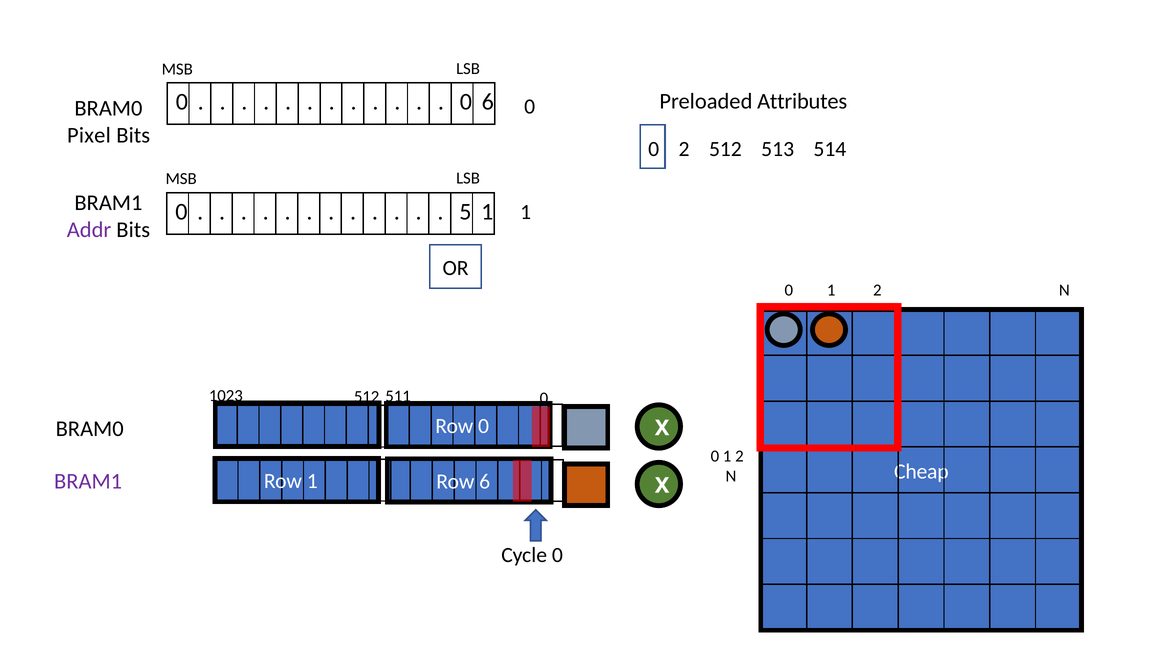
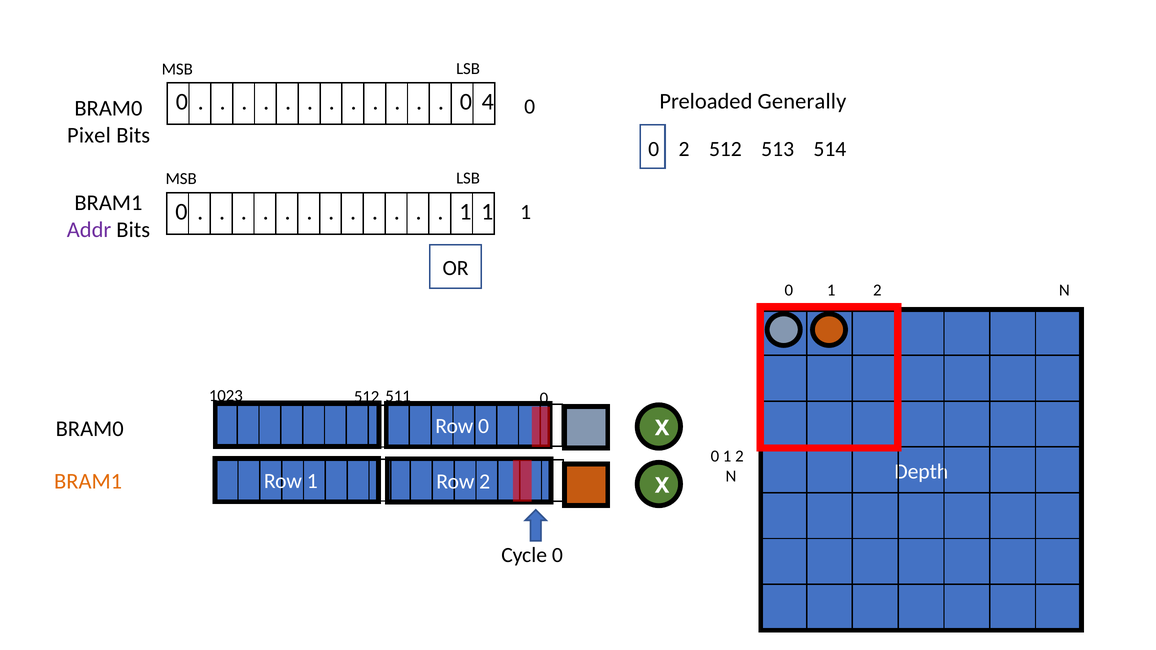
Attributes: Attributes -> Generally
0 6: 6 -> 4
5 at (465, 212): 5 -> 1
Cheap: Cheap -> Depth
BRAM1 at (88, 482) colour: purple -> orange
Row 6: 6 -> 2
